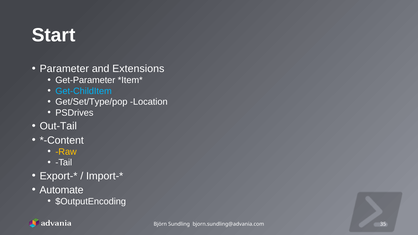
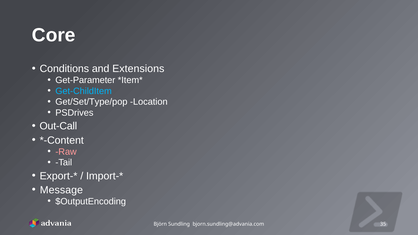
Start: Start -> Core
Parameter: Parameter -> Conditions
Out-Tail: Out-Tail -> Out-Call
Raw colour: yellow -> pink
Automate: Automate -> Message
